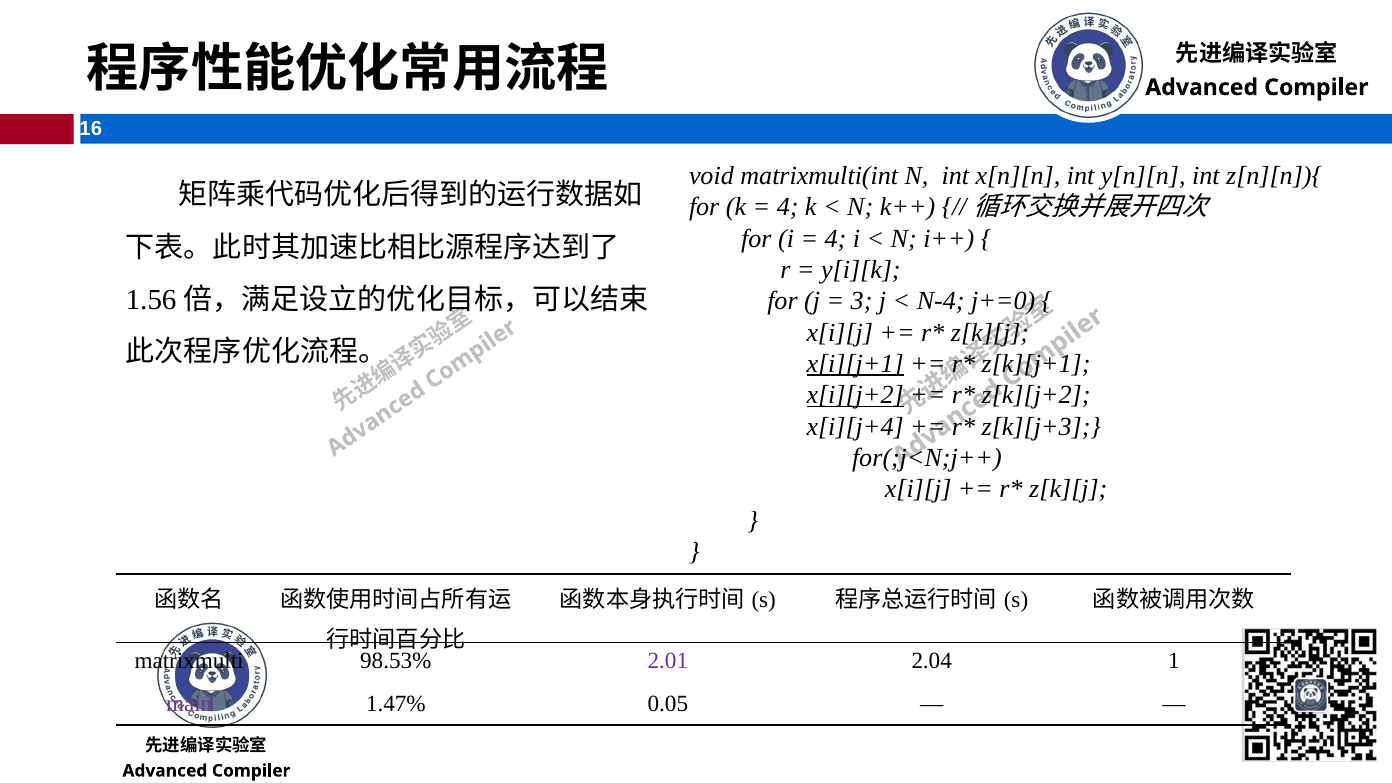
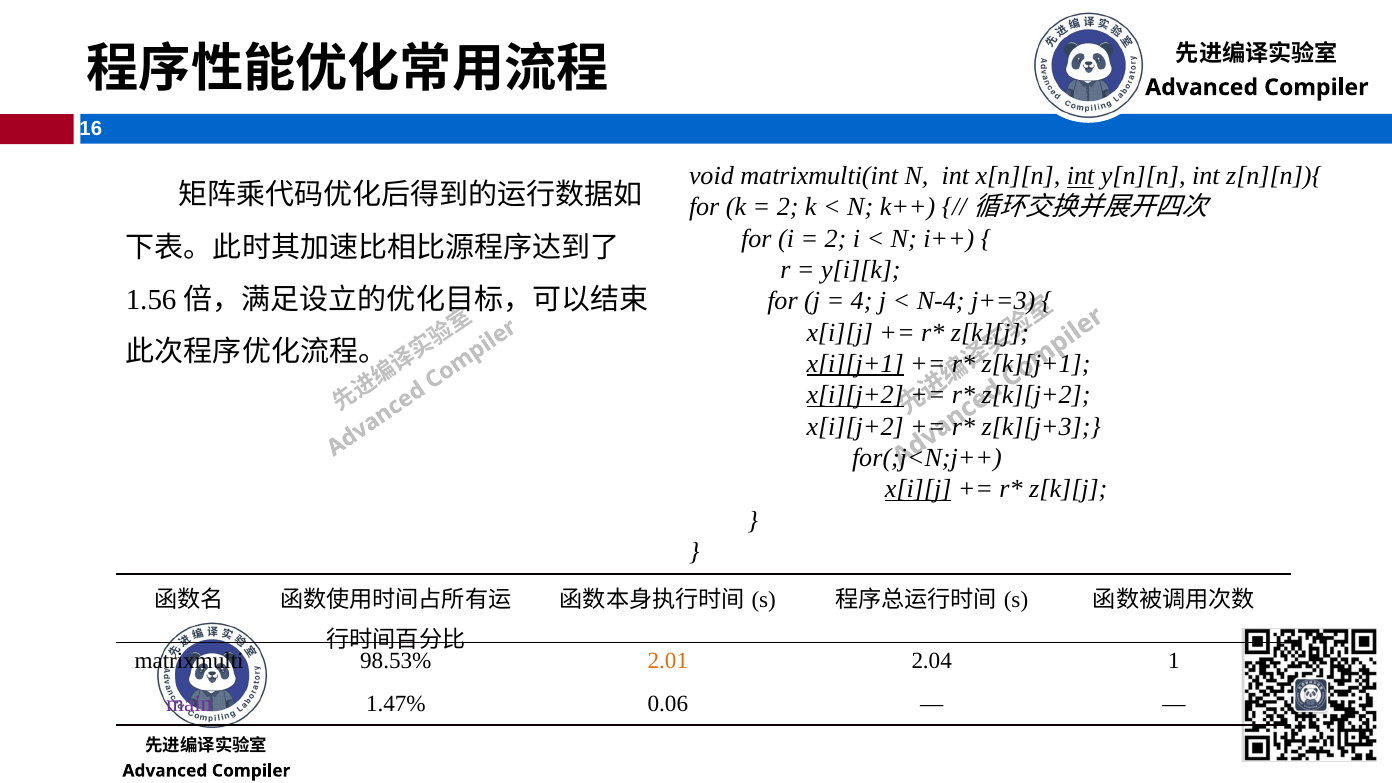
int at (1081, 176) underline: none -> present
4 at (788, 207): 4 -> 2
4 at (836, 239): 4 -> 2
3: 3 -> 4
j+=0: j+=0 -> j+=3
x[i][j+4 at (855, 427): x[i][j+4 -> x[i][j+2
x[i][j at (918, 489) underline: none -> present
2.01 colour: purple -> orange
0.05: 0.05 -> 0.06
